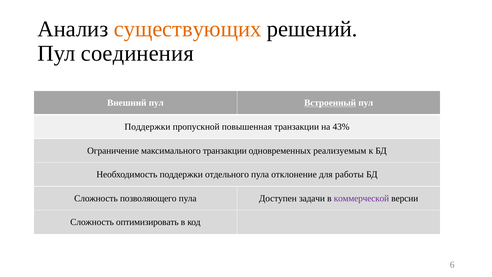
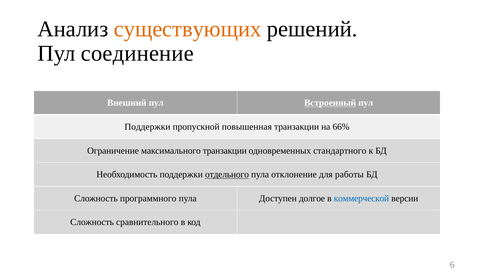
соединения: соединения -> соединение
43%: 43% -> 66%
реализуемым: реализуемым -> стандартного
отдельного underline: none -> present
позволяющего: позволяющего -> программного
задачи: задачи -> долгое
коммерческой colour: purple -> blue
оптимизировать: оптимизировать -> сравнительного
